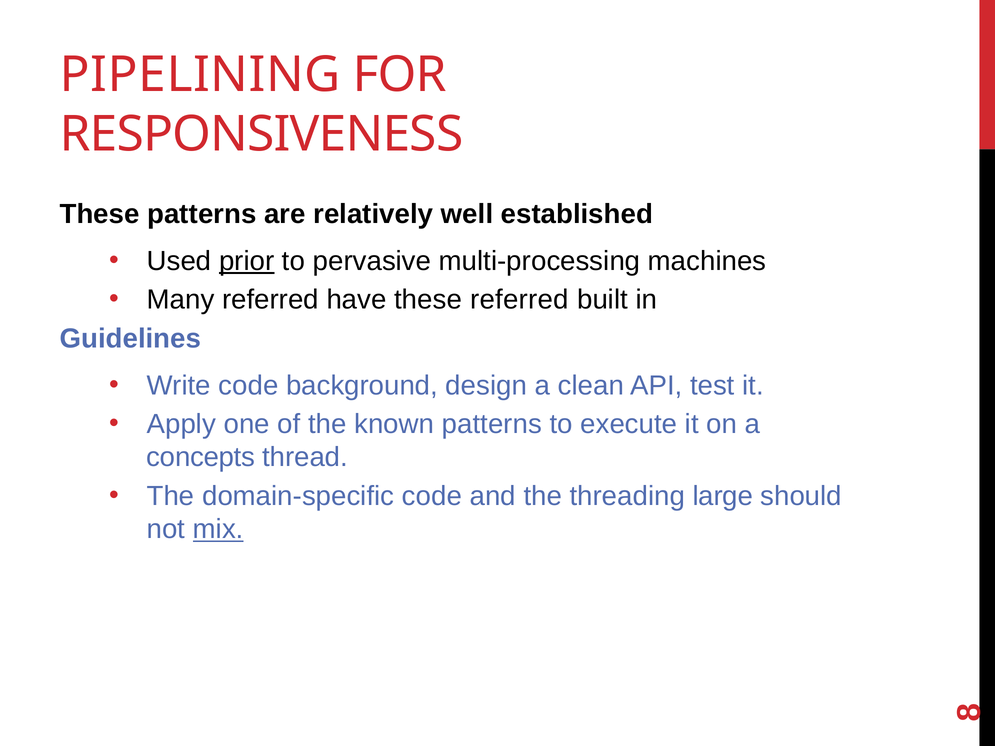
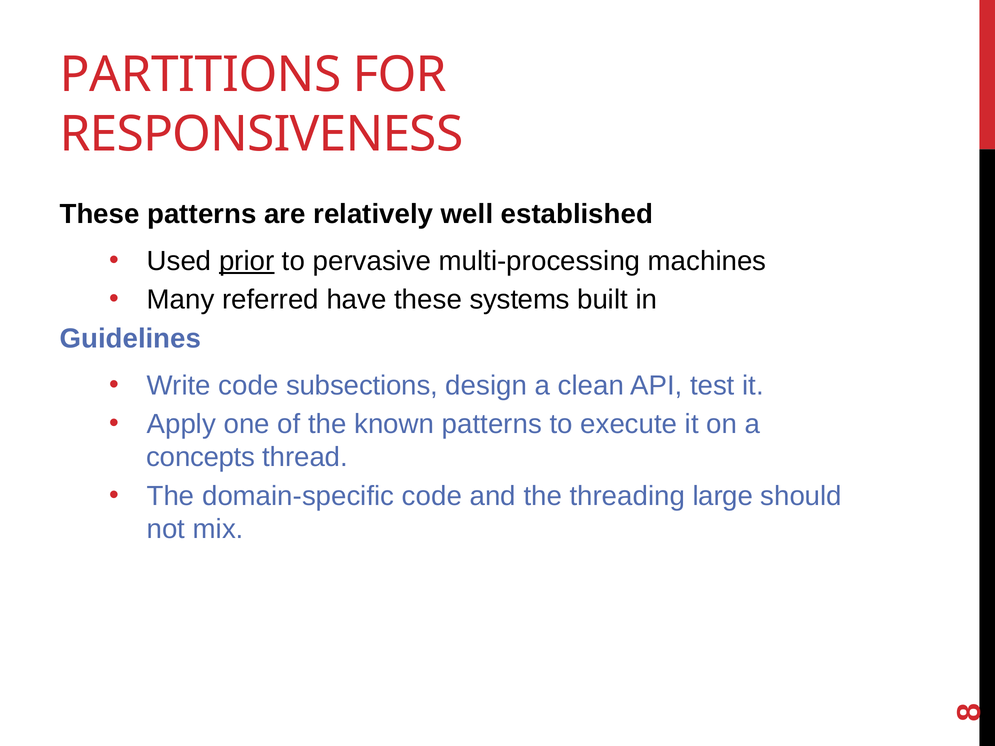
PIPELINING: PIPELINING -> PARTITIONS
these referred: referred -> systems
background: background -> subsections
mix underline: present -> none
